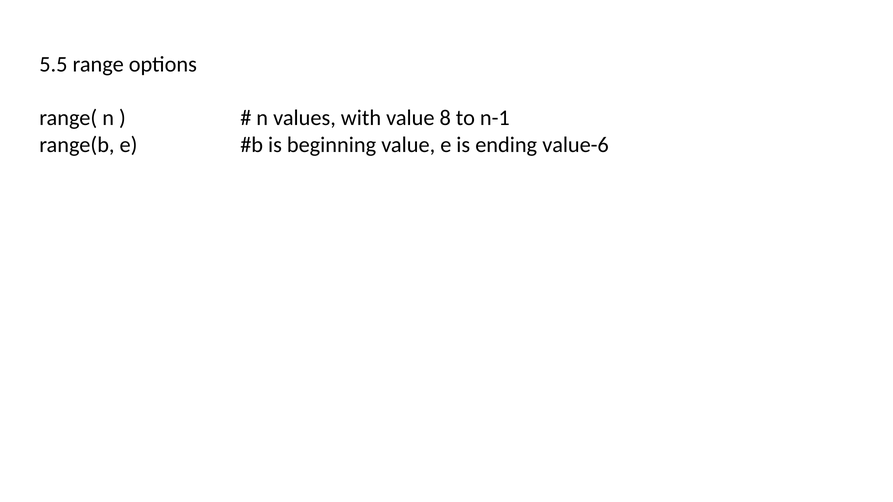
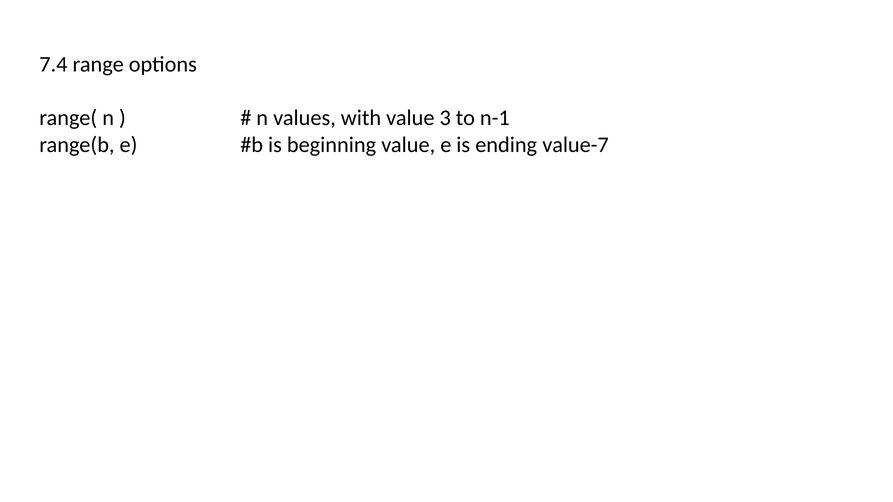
5.5: 5.5 -> 7.4
8: 8 -> 3
value-6: value-6 -> value-7
